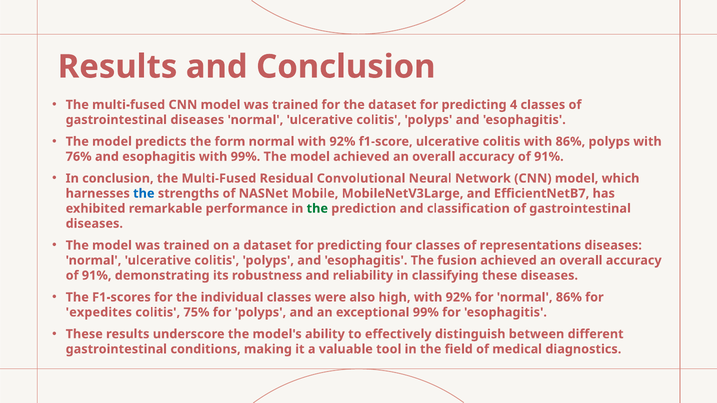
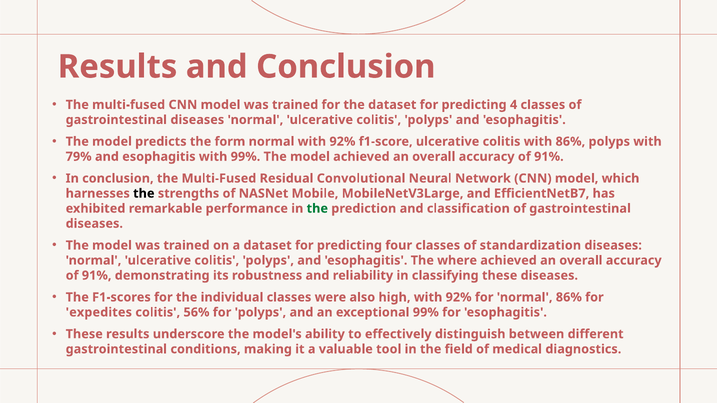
76%: 76% -> 79%
the at (144, 194) colour: blue -> black
representations: representations -> standardization
fusion: fusion -> where
75%: 75% -> 56%
